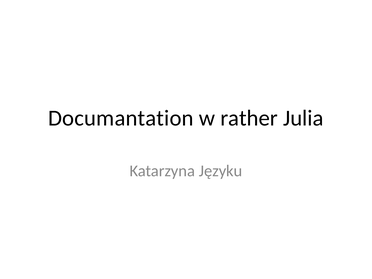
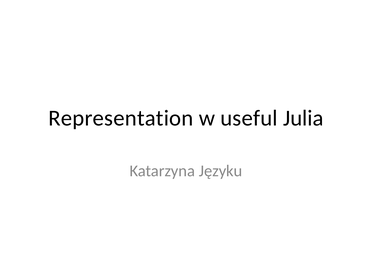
Documantation: Documantation -> Representation
rather: rather -> useful
